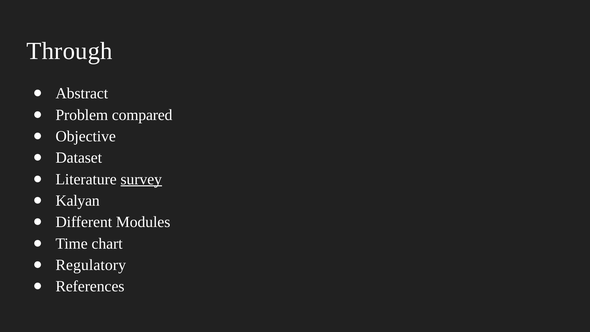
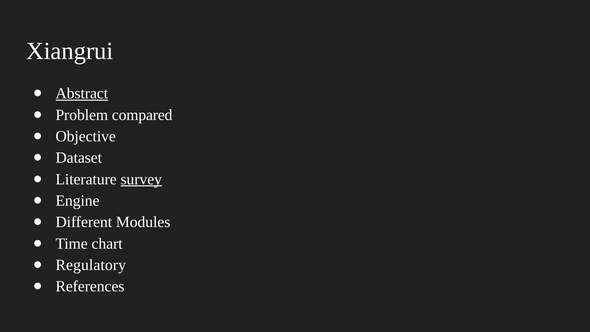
Through: Through -> Xiangrui
Abstract underline: none -> present
Kalyan: Kalyan -> Engine
